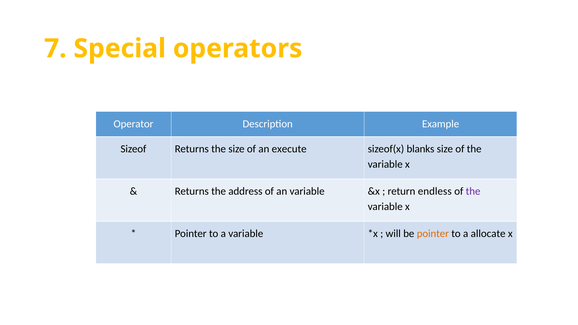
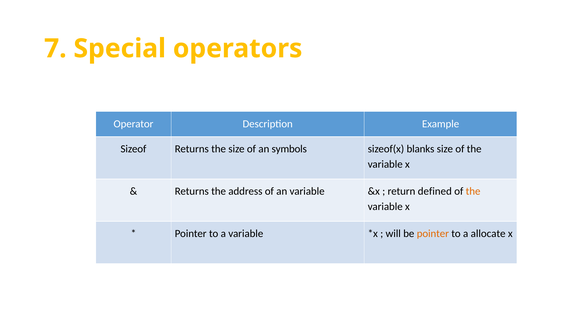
execute: execute -> symbols
endless: endless -> defined
the at (473, 191) colour: purple -> orange
